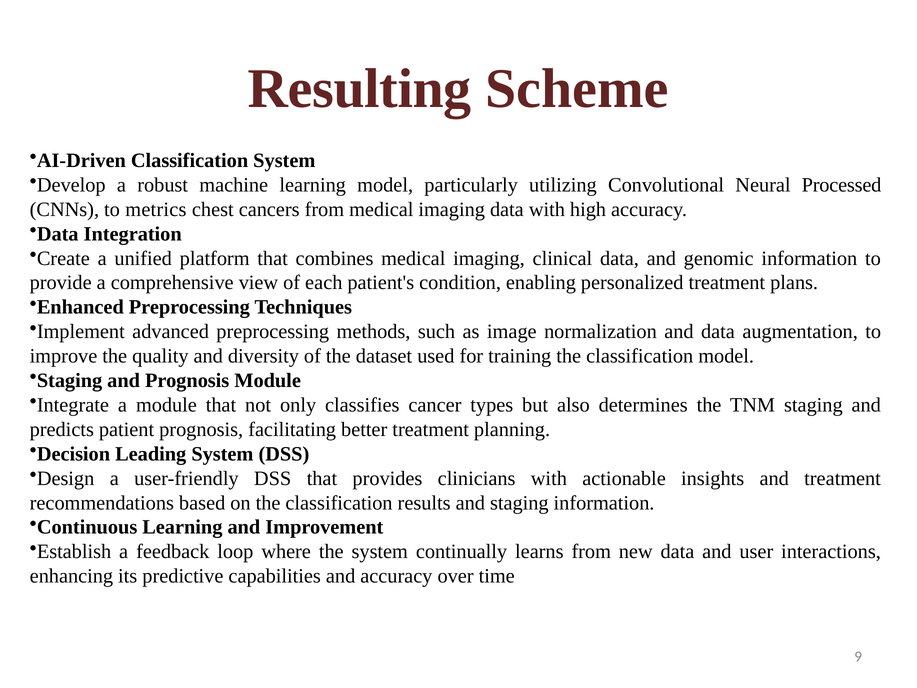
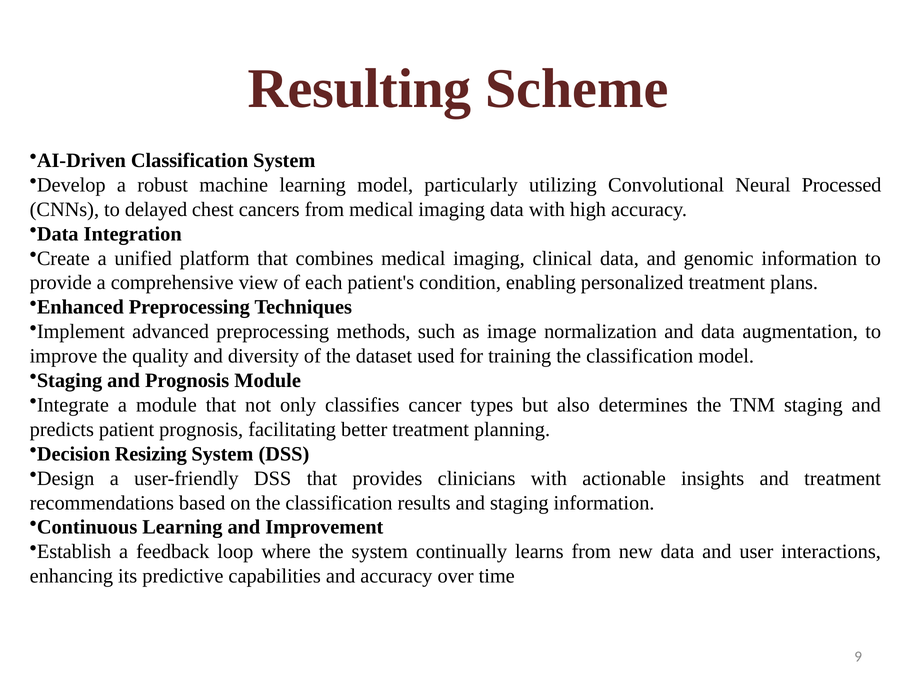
metrics: metrics -> delayed
Leading: Leading -> Resizing
